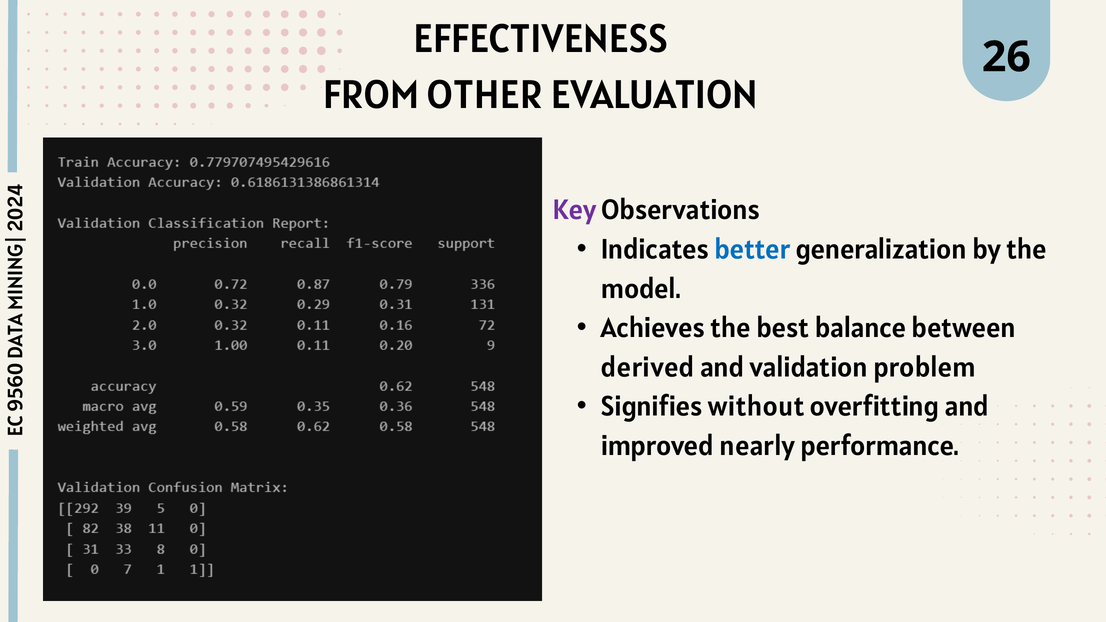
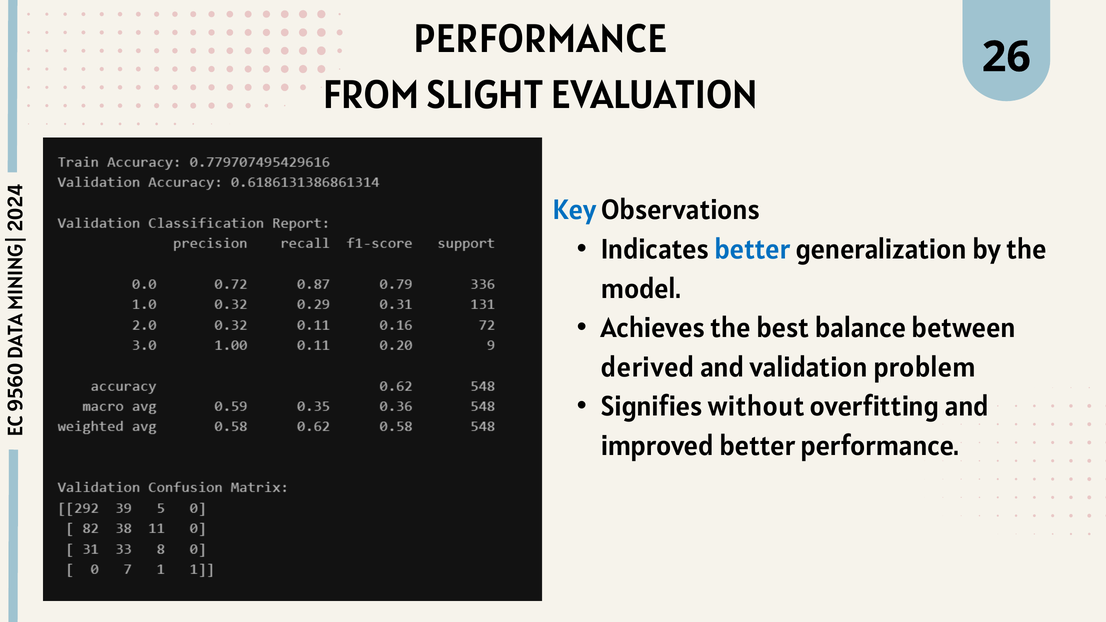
EFFECTIVENESS at (541, 39): EFFECTIVENESS -> PERFORMANCE
OTHER: OTHER -> SLIGHT
Key colour: purple -> blue
improved nearly: nearly -> better
